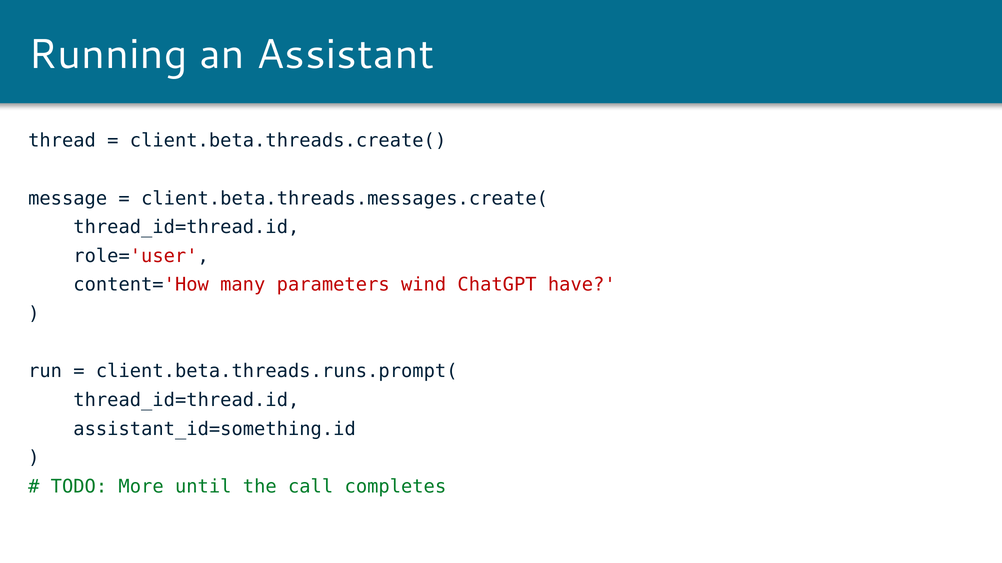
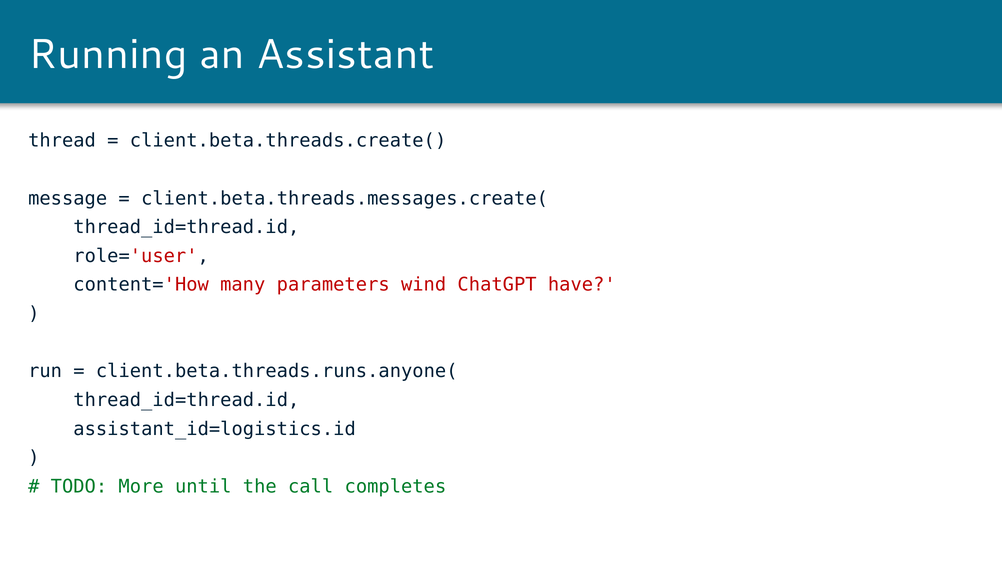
client.beta.threads.runs.prompt(: client.beta.threads.runs.prompt( -> client.beta.threads.runs.anyone(
assistant_id=something.id: assistant_id=something.id -> assistant_id=logistics.id
